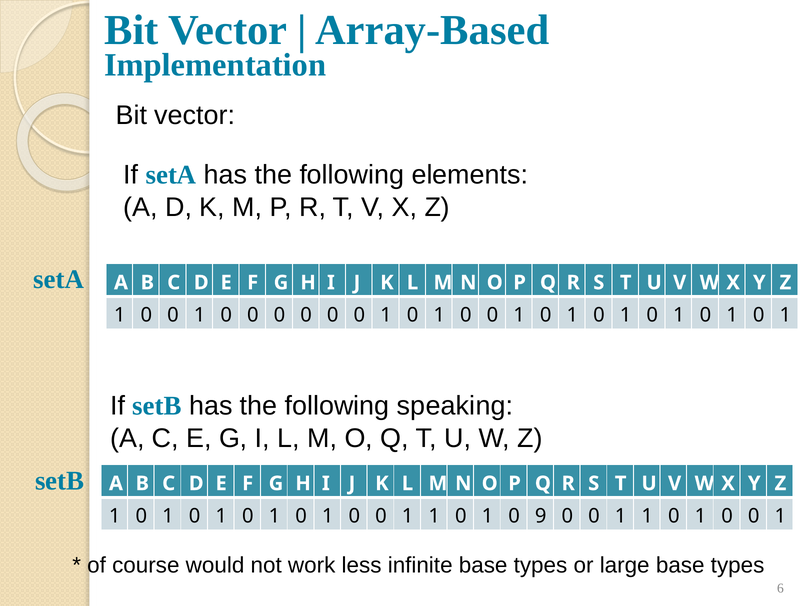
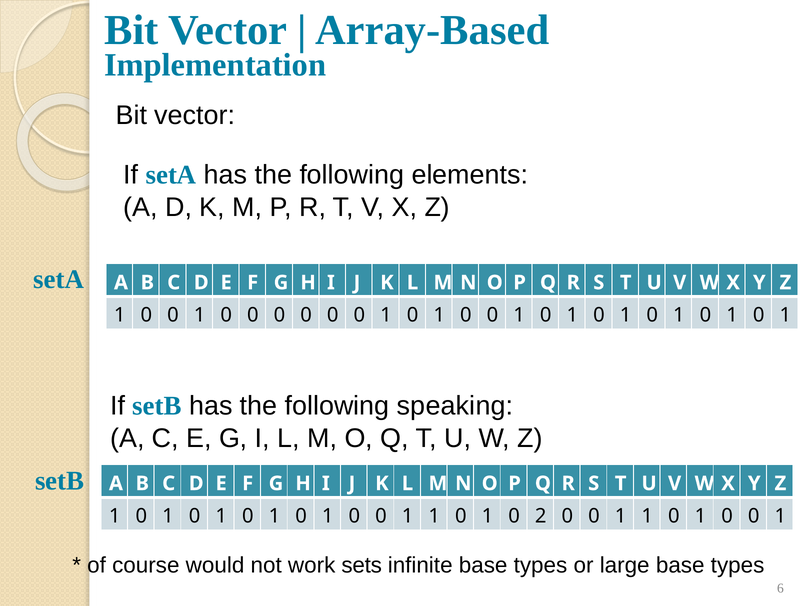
9: 9 -> 2
less: less -> sets
